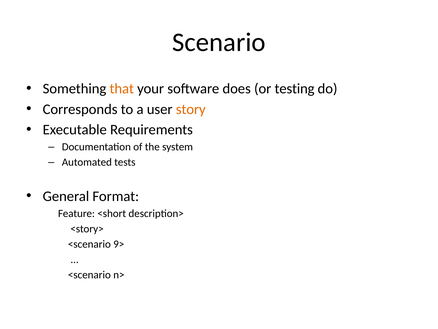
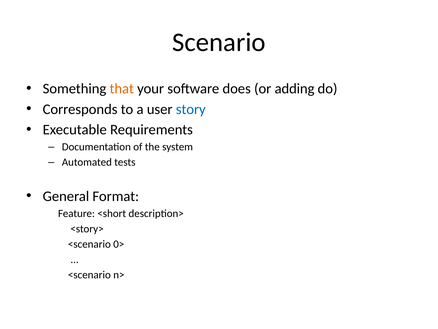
testing: testing -> adding
story colour: orange -> blue
9>: 9> -> 0>
